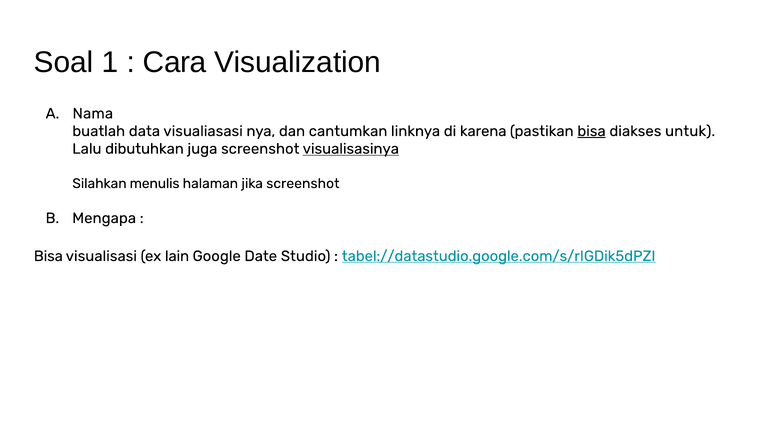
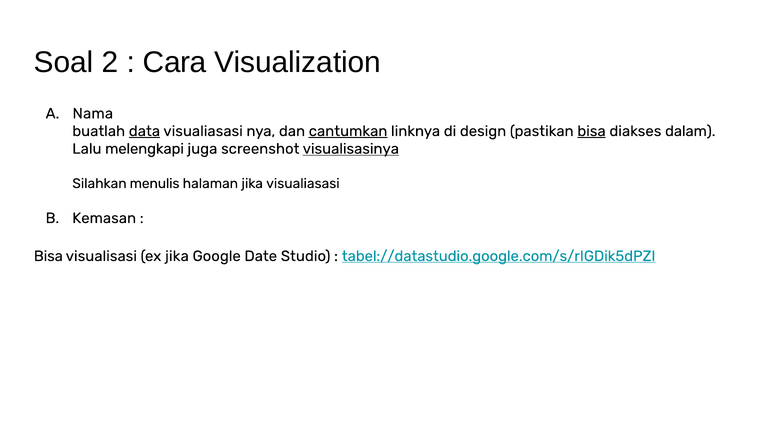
1: 1 -> 2
data underline: none -> present
cantumkan underline: none -> present
karena: karena -> design
untuk: untuk -> dalam
dibutuhkan: dibutuhkan -> melengkapi
jika screenshot: screenshot -> visualiasasi
Mengapa: Mengapa -> Kemasan
ex lain: lain -> jika
